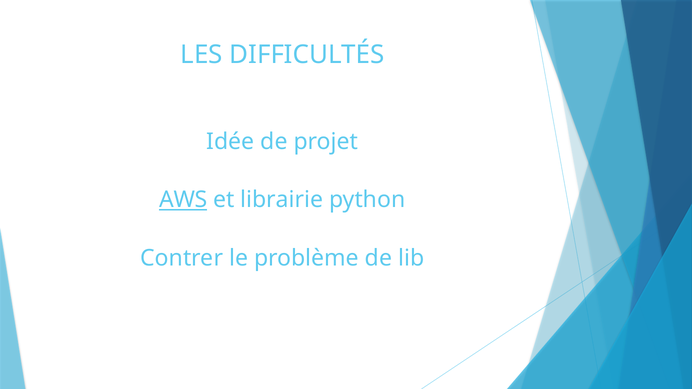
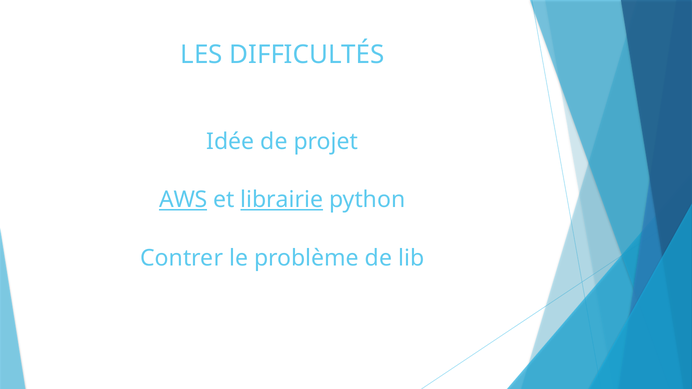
librairie underline: none -> present
